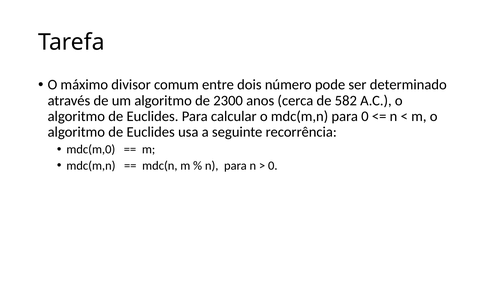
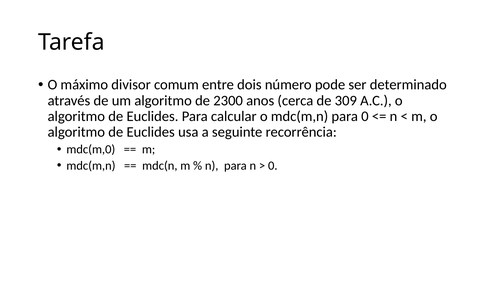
582: 582 -> 309
